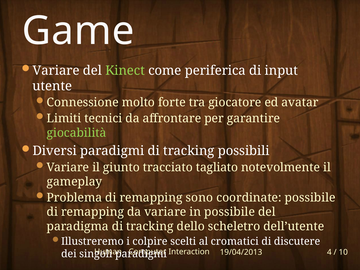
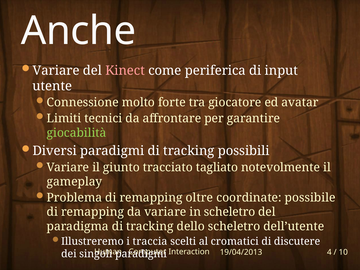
Game: Game -> Anche
Kinect colour: light green -> pink
sono: sono -> oltre
in possibile: possibile -> scheletro
colpire: colpire -> traccia
